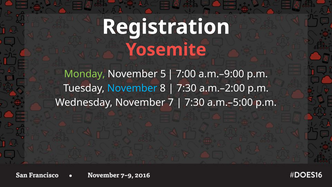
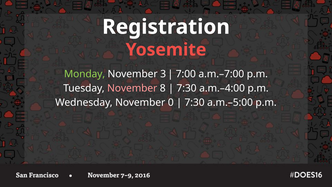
5: 5 -> 3
a.m.–9:00: a.m.–9:00 -> a.m.–7:00
November at (132, 88) colour: light blue -> pink
a.m.–2:00: a.m.–2:00 -> a.m.–4:00
7: 7 -> 0
